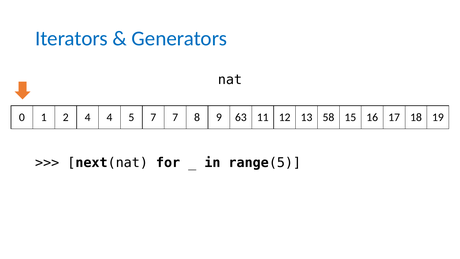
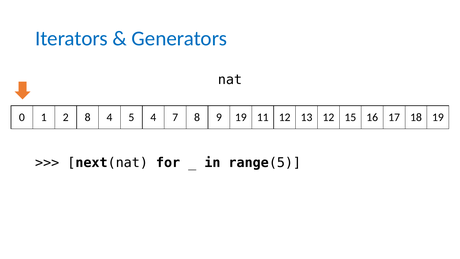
2 4: 4 -> 8
5 7: 7 -> 4
9 63: 63 -> 19
13 58: 58 -> 12
